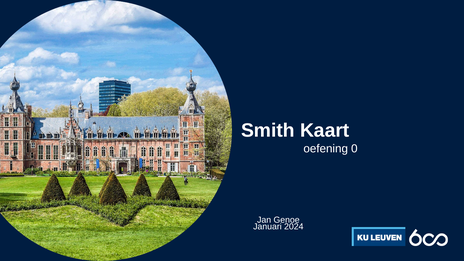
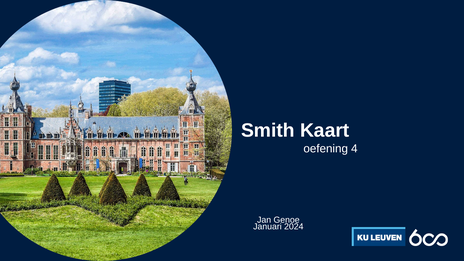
0: 0 -> 4
